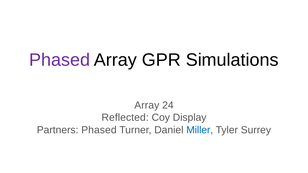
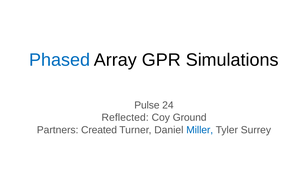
Phased at (60, 60) colour: purple -> blue
Array at (147, 105): Array -> Pulse
Display: Display -> Ground
Partners Phased: Phased -> Created
